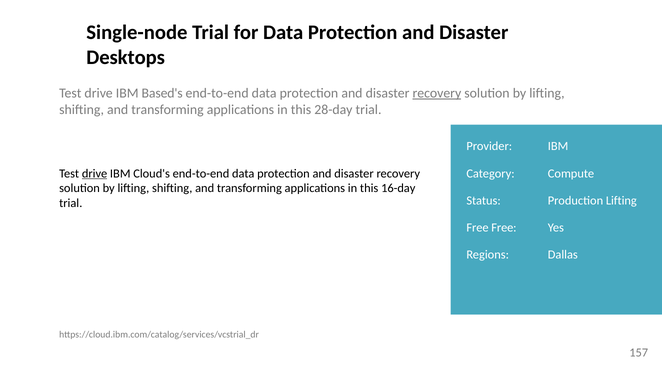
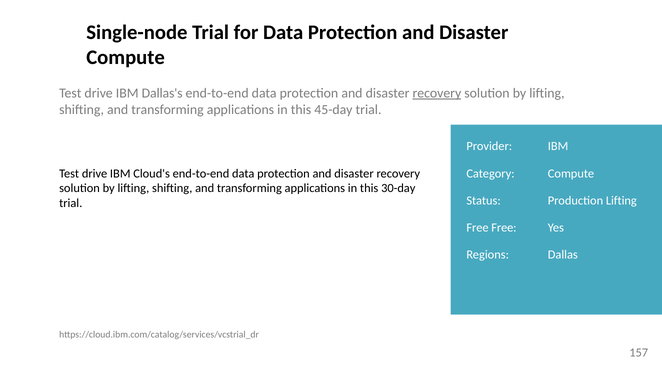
Desktops at (126, 57): Desktops -> Compute
Based's: Based's -> Dallas's
28-day: 28-day -> 45-day
drive at (95, 174) underline: present -> none
16-day: 16-day -> 30-day
